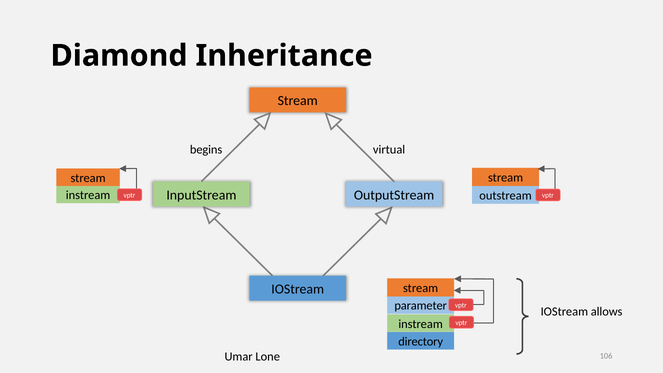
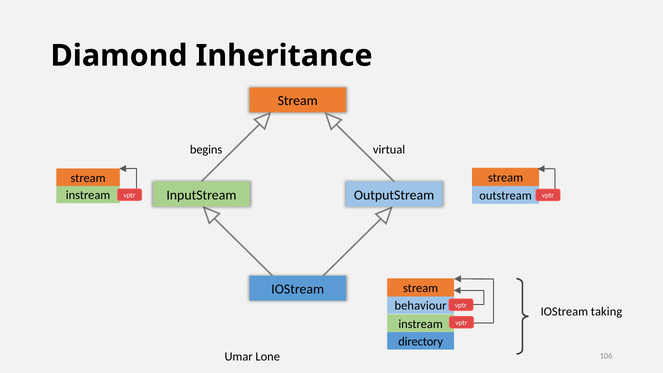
parameter: parameter -> behaviour
allows: allows -> taking
